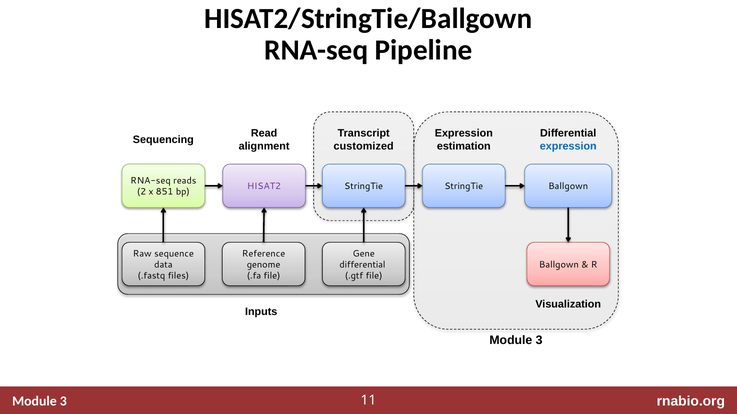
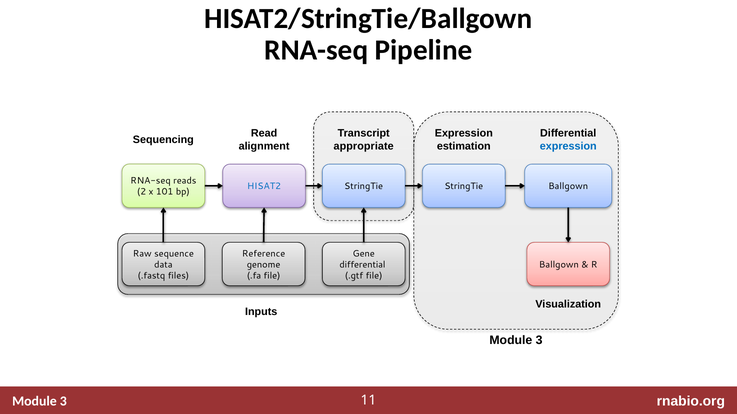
customized: customized -> appropriate
HISAT2 colour: purple -> blue
851: 851 -> 101
